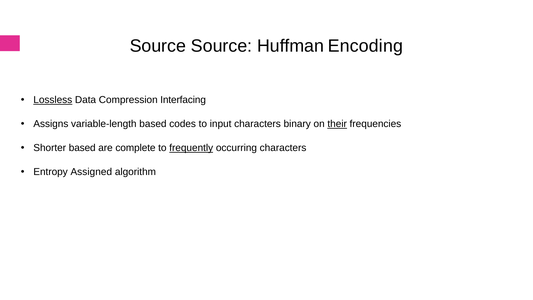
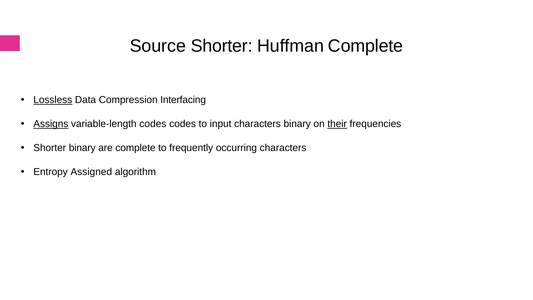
Source Source: Source -> Shorter
Huffman Encoding: Encoding -> Complete
Assigns underline: none -> present
variable-length based: based -> codes
Shorter based: based -> binary
frequently underline: present -> none
